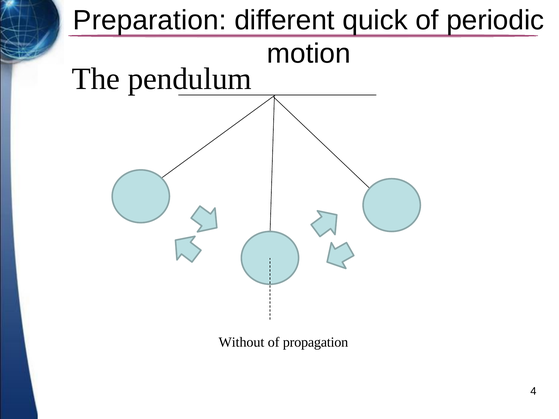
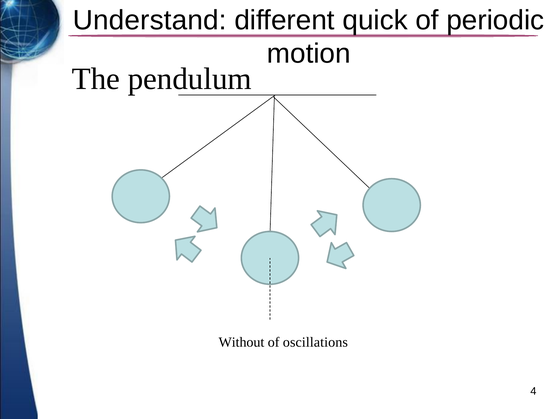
Preparation: Preparation -> Understand
propagation: propagation -> oscillations
